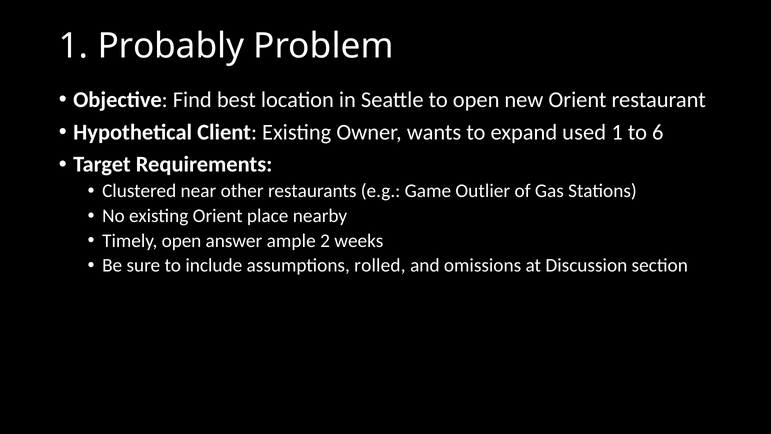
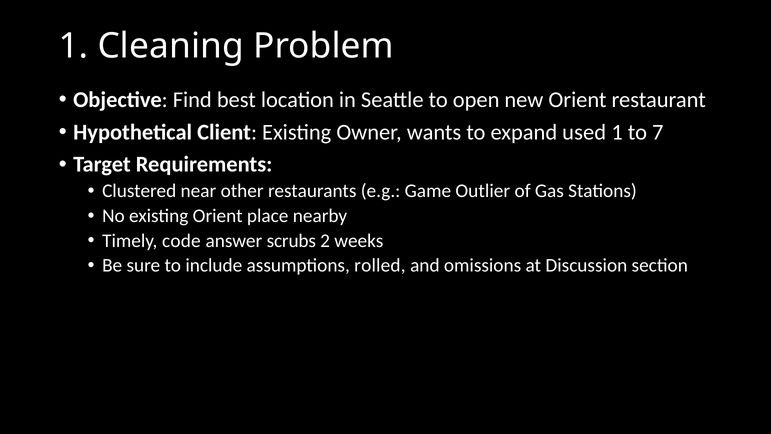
Probably: Probably -> Cleaning
6: 6 -> 7
Timely open: open -> code
ample: ample -> scrubs
